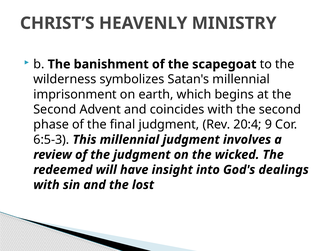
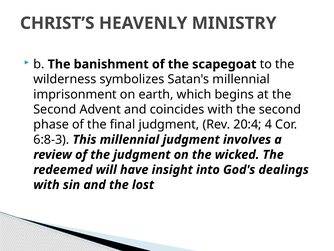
9: 9 -> 4
6:5-3: 6:5-3 -> 6:8-3
